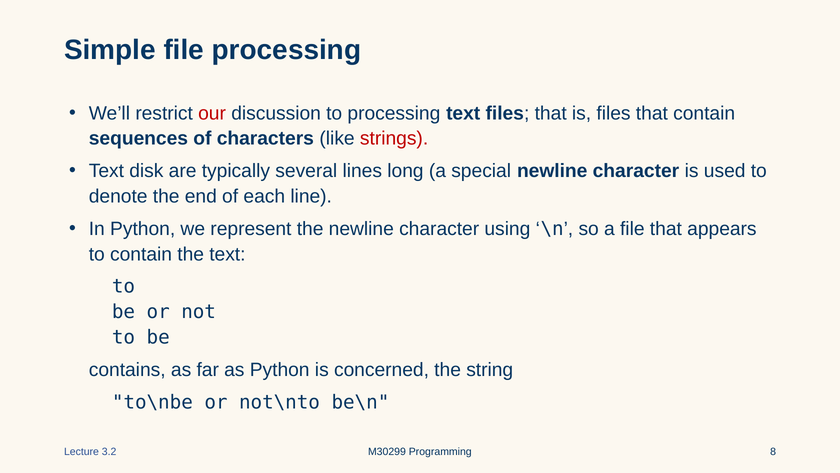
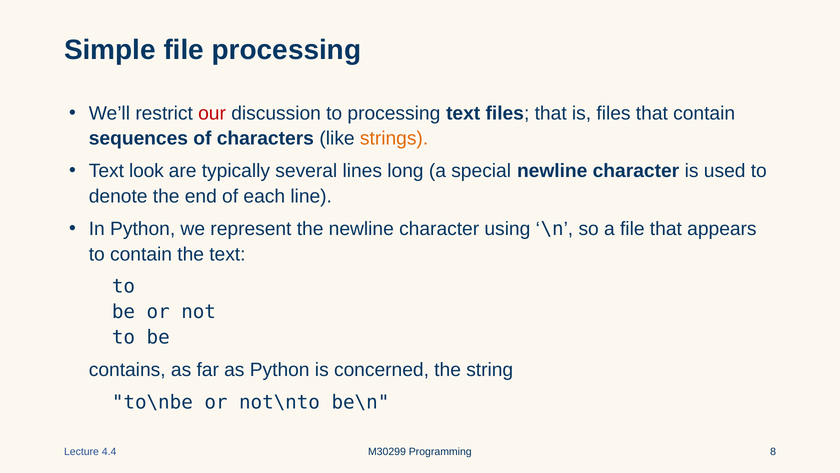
strings colour: red -> orange
disk: disk -> look
3.2: 3.2 -> 4.4
